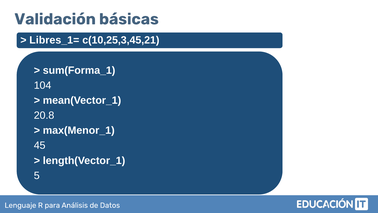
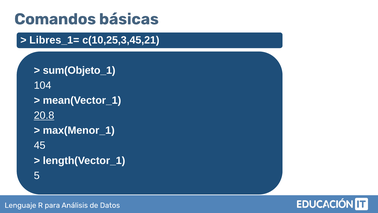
Validación: Validación -> Comandos
sum(Forma_1: sum(Forma_1 -> sum(Objeto_1
20.8 underline: none -> present
